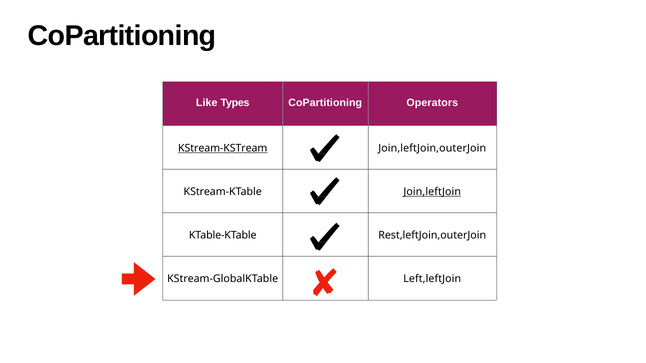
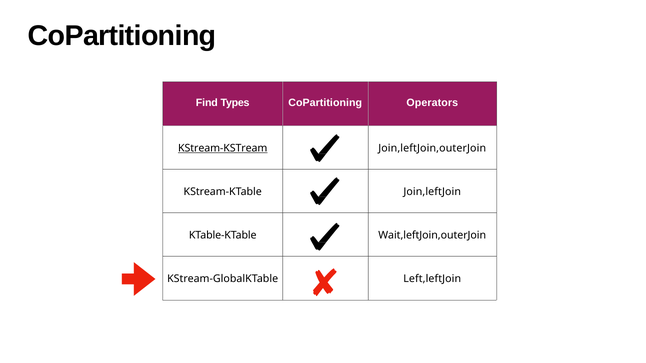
Like: Like -> Find
Join,leftJoin underline: present -> none
Rest,leftJoin,outerJoin: Rest,leftJoin,outerJoin -> Wait,leftJoin,outerJoin
